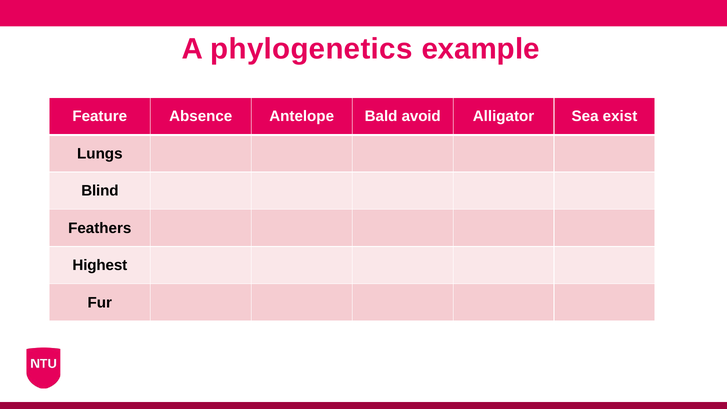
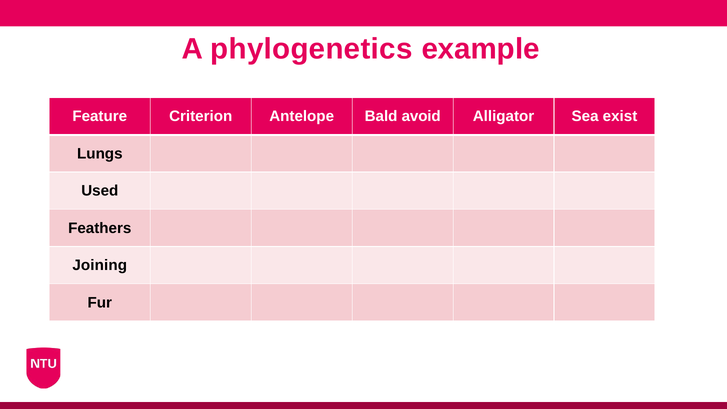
Absence: Absence -> Criterion
Blind: Blind -> Used
Highest: Highest -> Joining
